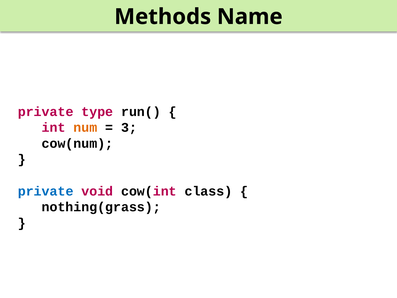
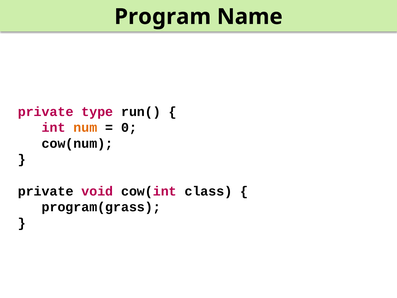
Methods: Methods -> Program
3: 3 -> 0
private at (46, 191) colour: blue -> black
nothing(grass: nothing(grass -> program(grass
